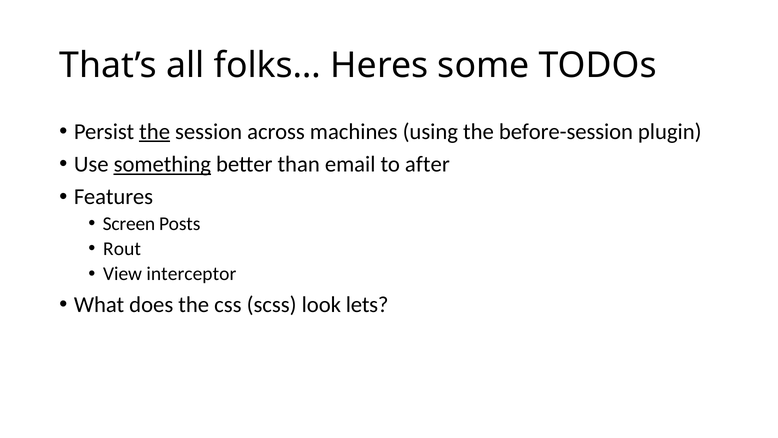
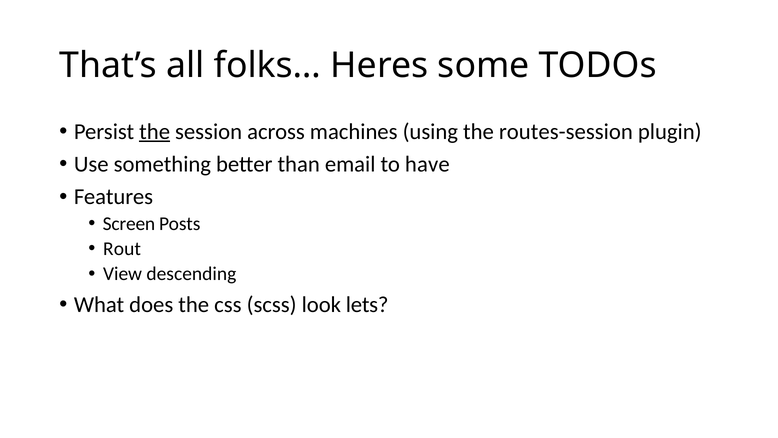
before-session: before-session -> routes-session
something underline: present -> none
after: after -> have
interceptor: interceptor -> descending
